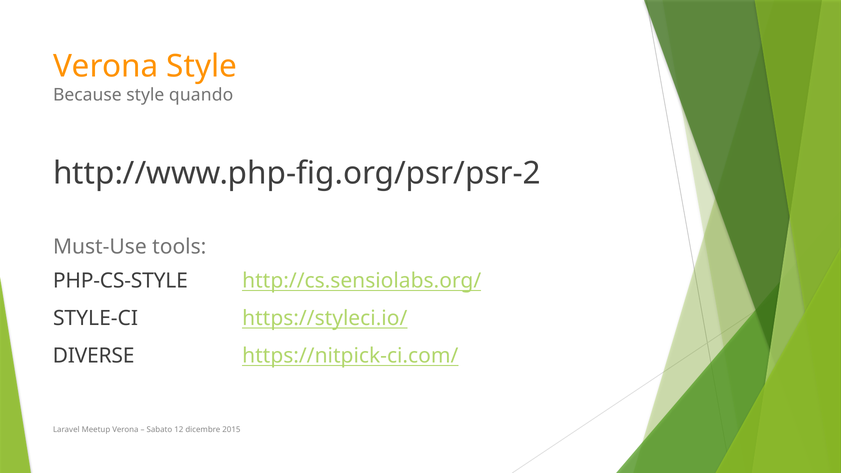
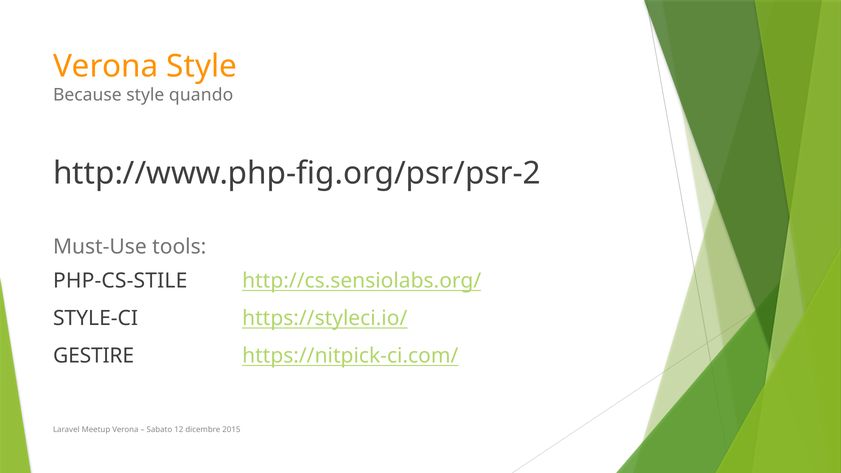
PHP-CS-STYLE: PHP-CS-STYLE -> PHP-CS-STILE
DIVERSE: DIVERSE -> GESTIRE
